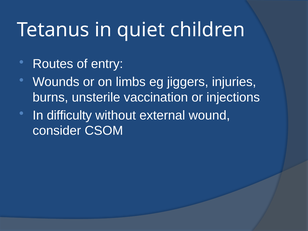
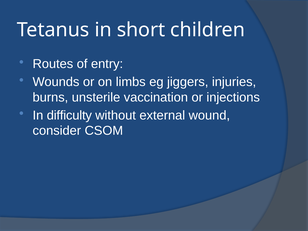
quiet: quiet -> short
